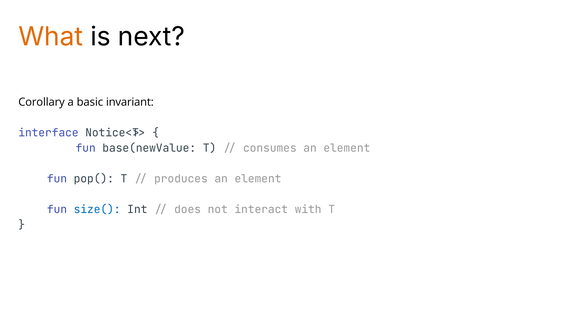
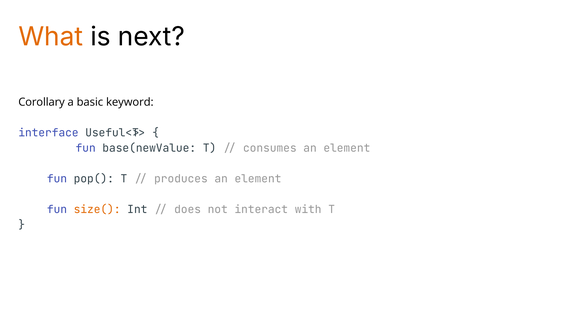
invariant: invariant -> keyword
Notice<T>: Notice<T> -> Useful<T>
size( colour: blue -> orange
